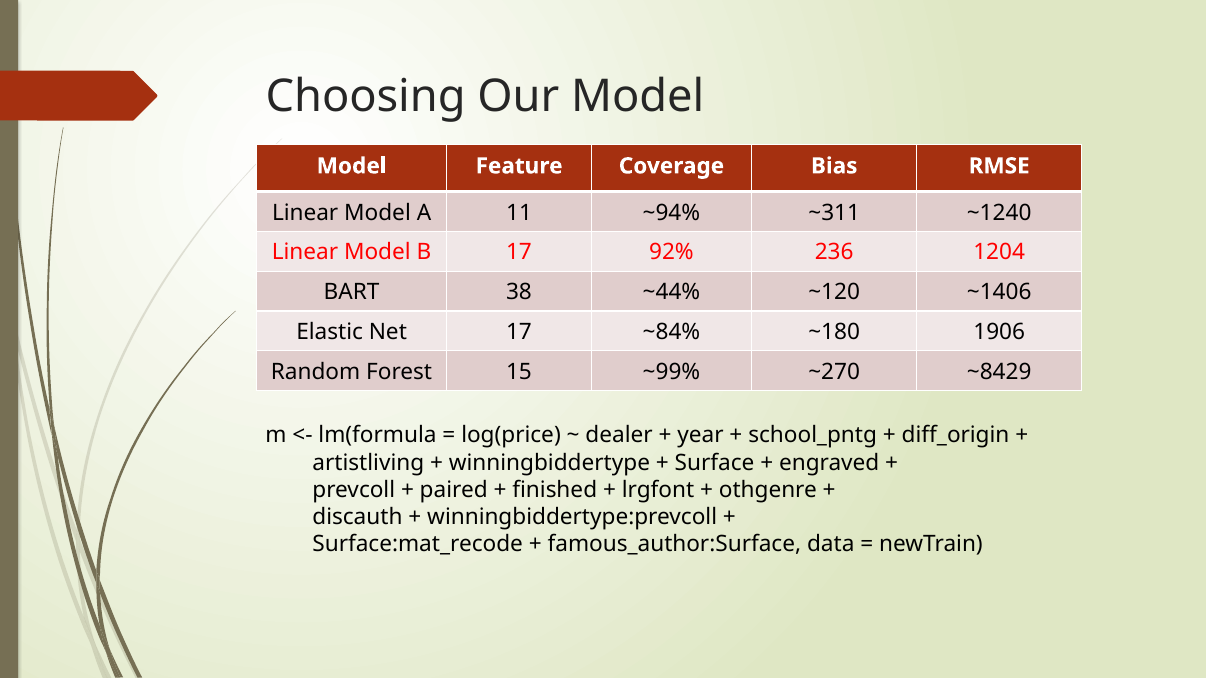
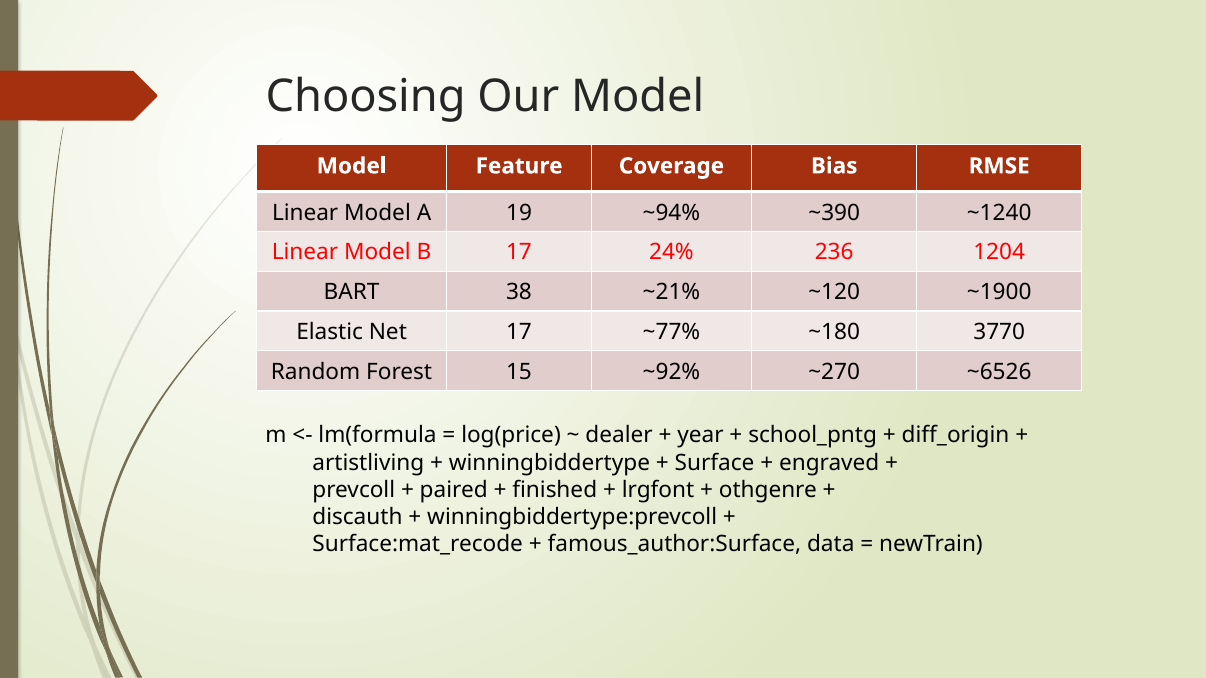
11: 11 -> 19
~311: ~311 -> ~390
92%: 92% -> 24%
~44%: ~44% -> ~21%
~1406: ~1406 -> ~1900
~84%: ~84% -> ~77%
1906: 1906 -> 3770
~99%: ~99% -> ~92%
~8429: ~8429 -> ~6526
